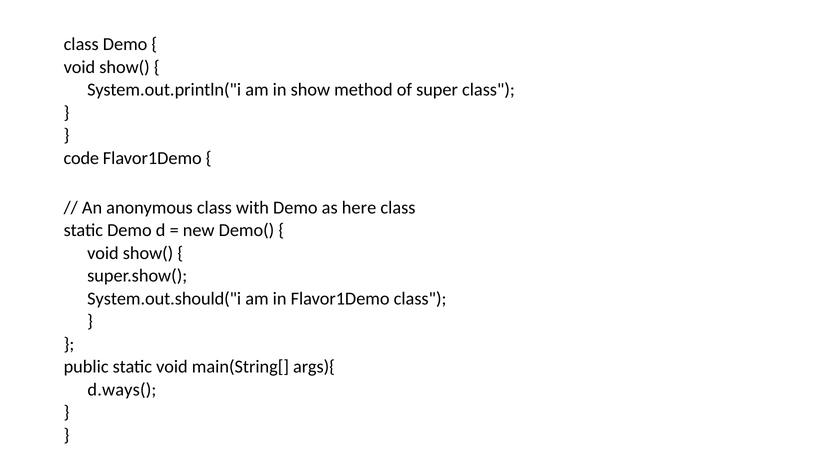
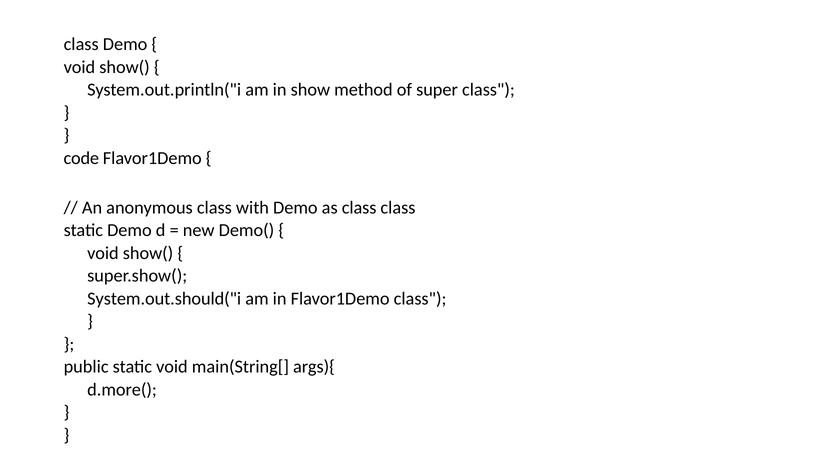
as here: here -> class
d.ways(: d.ways( -> d.more(
